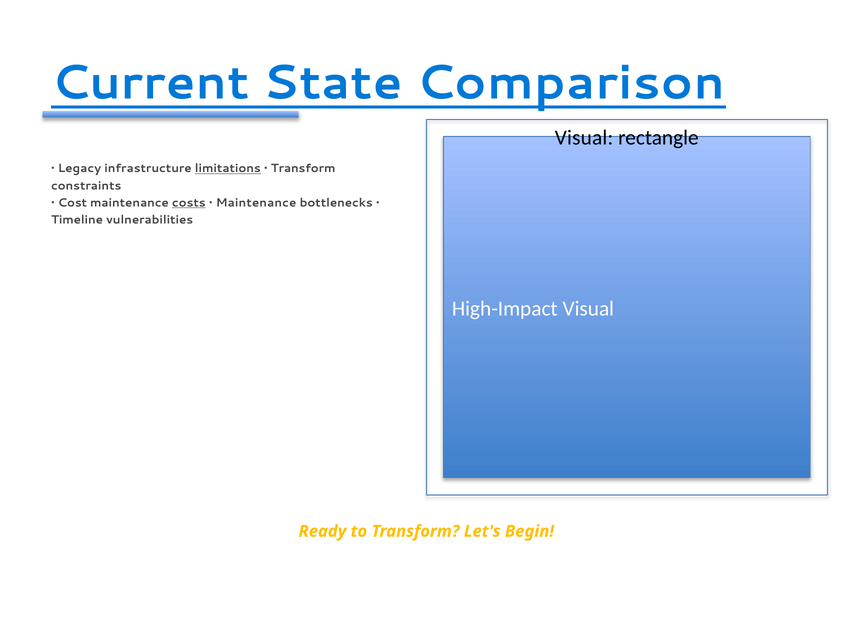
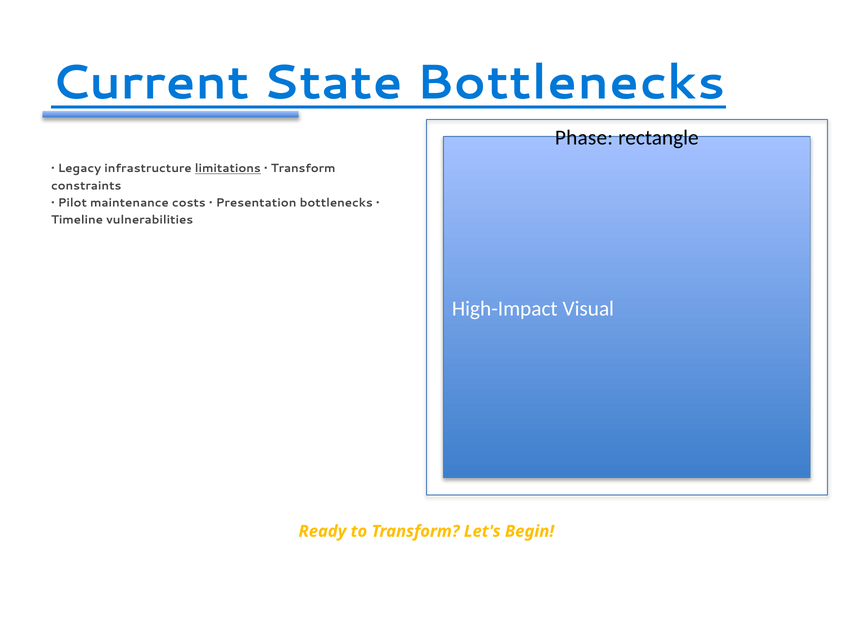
Comparison at (571, 82): Comparison -> Bottlenecks
Visual at (584, 138): Visual -> Phase
Cost: Cost -> Pilot
costs underline: present -> none
Maintenance at (256, 203): Maintenance -> Presentation
